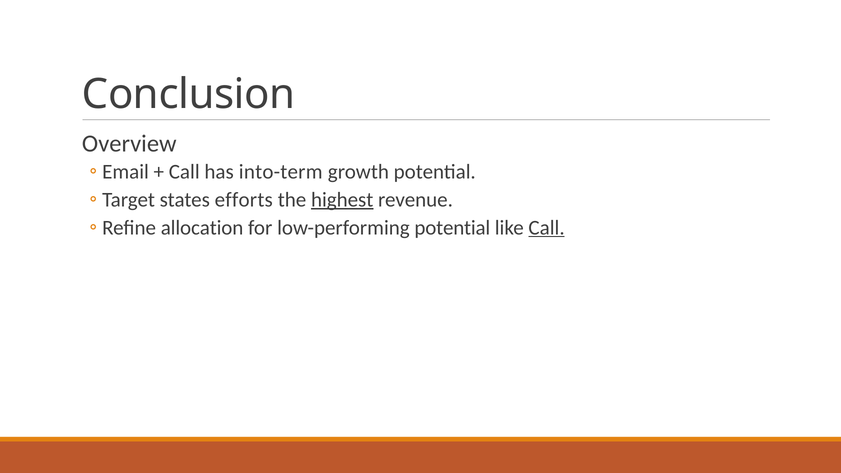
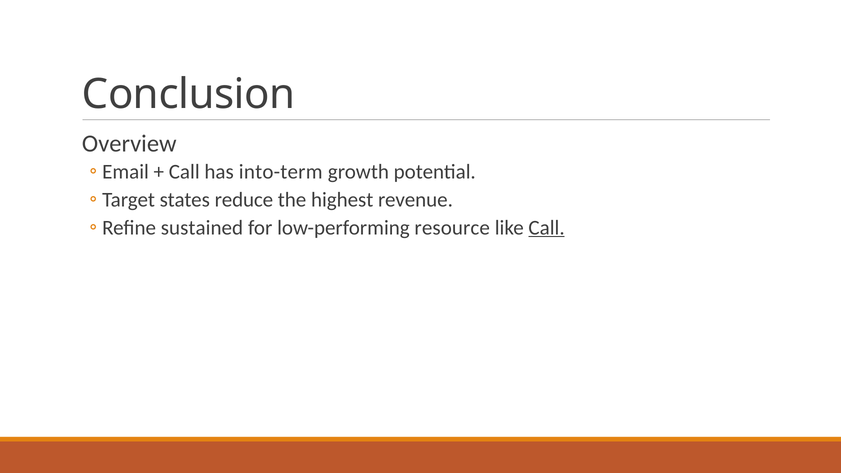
efforts: efforts -> reduce
highest underline: present -> none
allocation: allocation -> sustained
low-performing potential: potential -> resource
